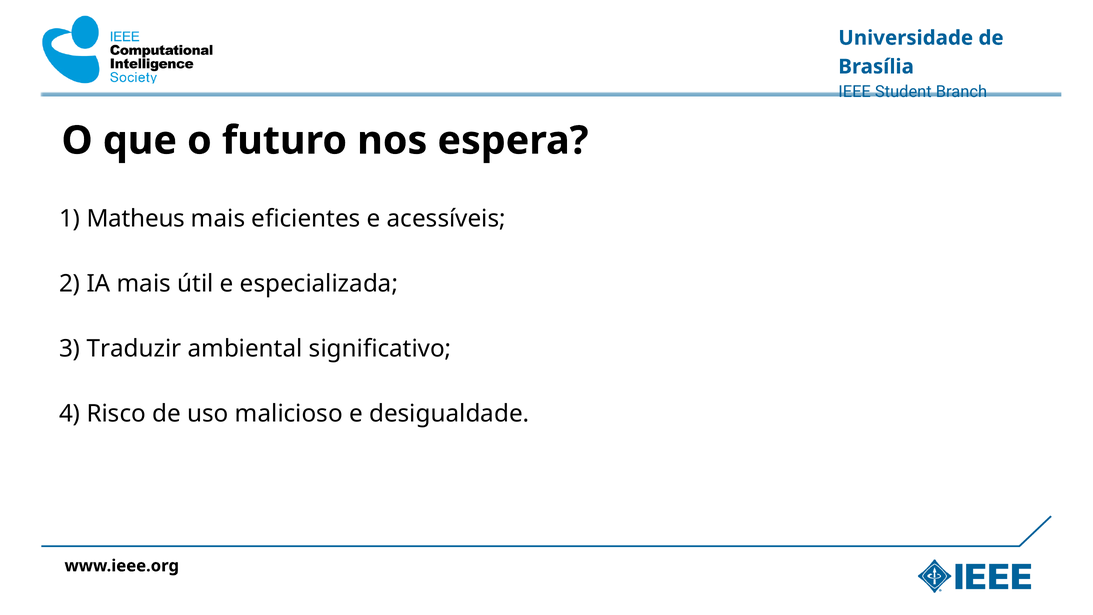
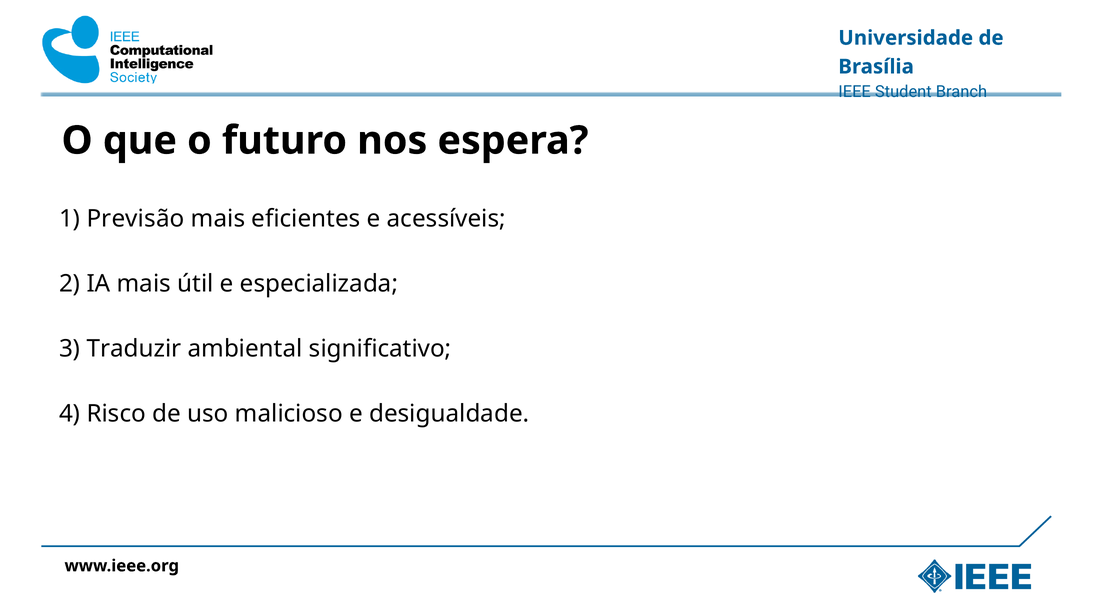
Matheus: Matheus -> Previsão
